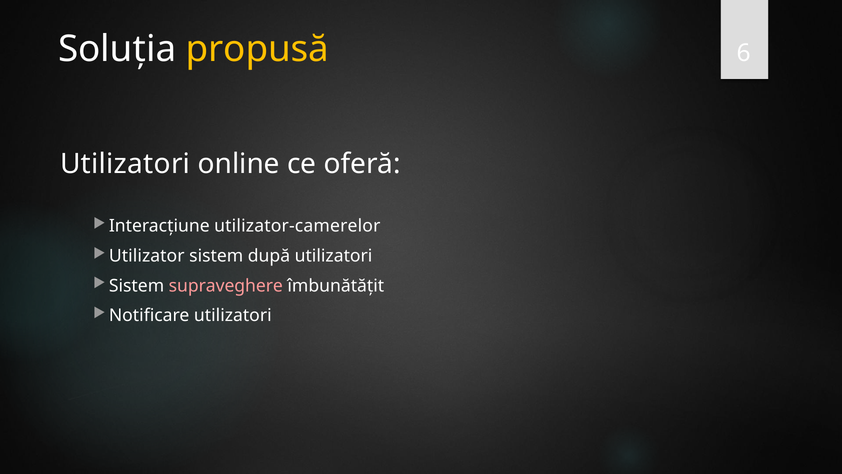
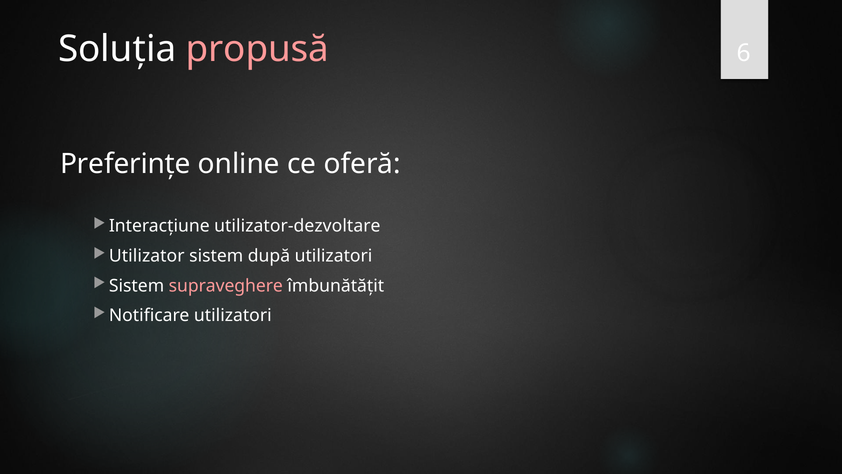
propusă colour: yellow -> pink
Utilizatori at (125, 164): Utilizatori -> Preferințe
utilizator-camerelor: utilizator-camerelor -> utilizator-dezvoltare
